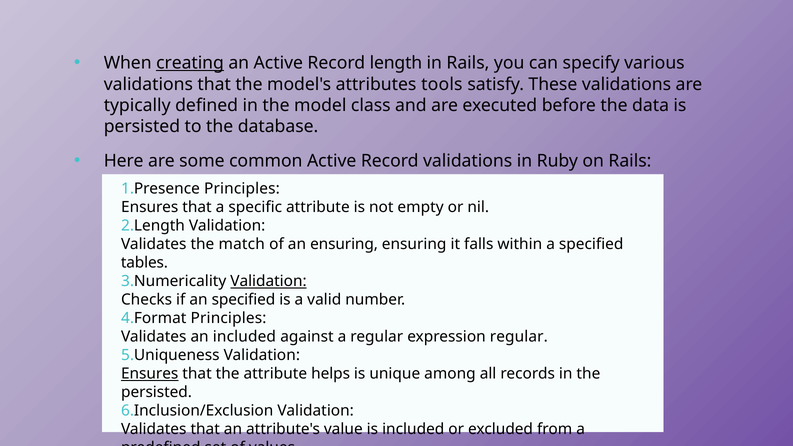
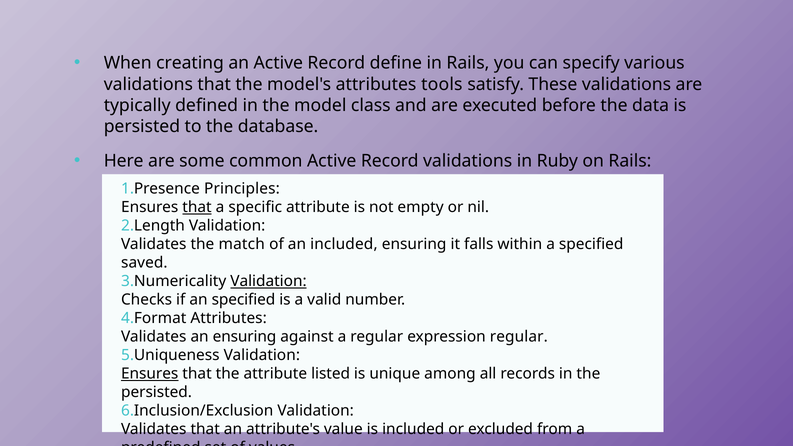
creating underline: present -> none
length: length -> define
that at (197, 207) underline: none -> present
an ensuring: ensuring -> included
tables: tables -> saved
Principles at (229, 318): Principles -> Attributes
an included: included -> ensuring
helps: helps -> listed
